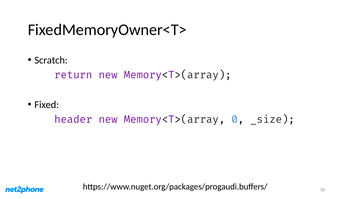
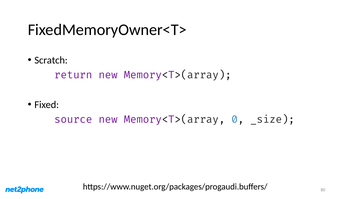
header: header -> source
